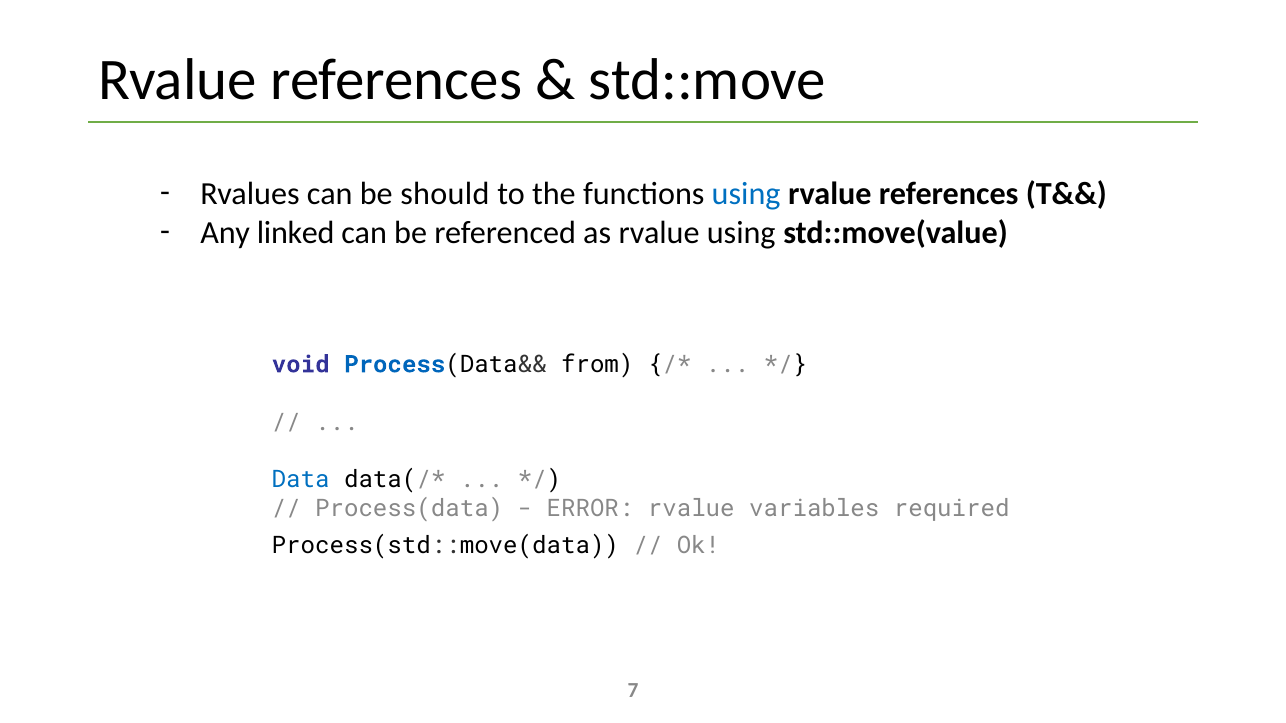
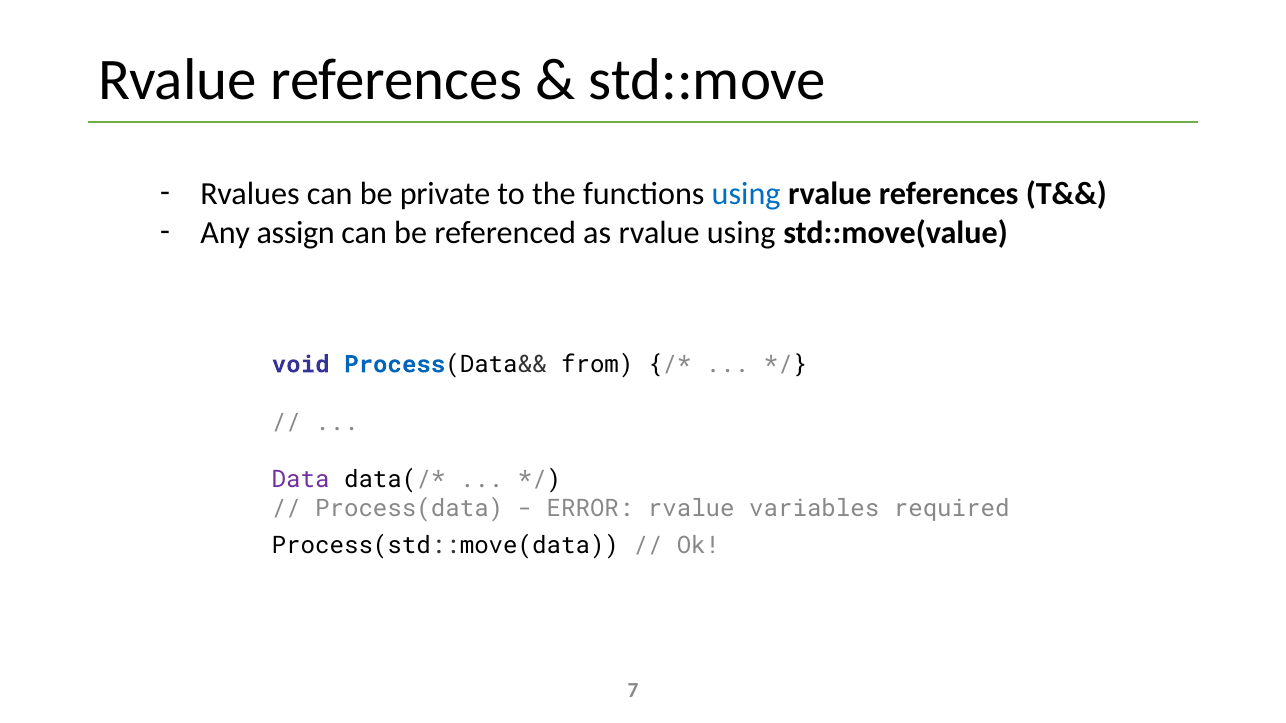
should: should -> private
linked: linked -> assign
Data colour: blue -> purple
